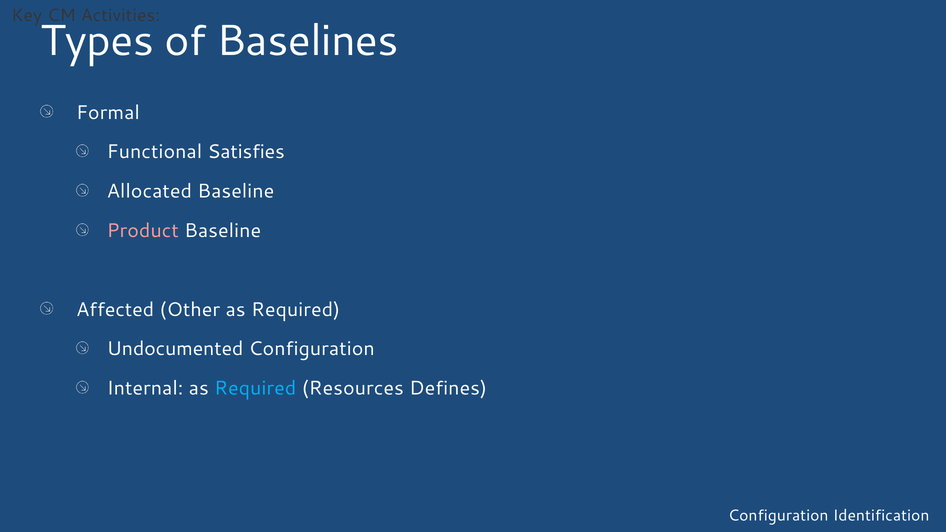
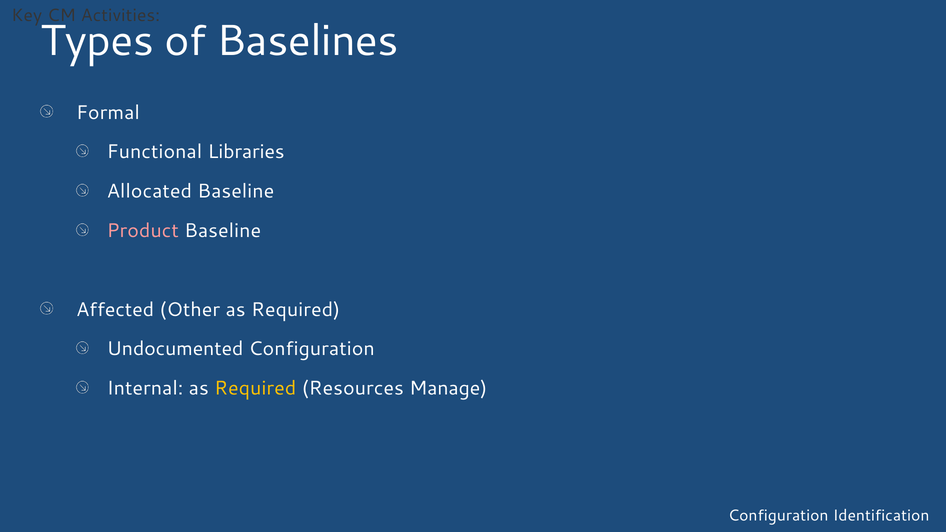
Satisfies: Satisfies -> Libraries
Required at (255, 389) colour: light blue -> yellow
Defines: Defines -> Manage
